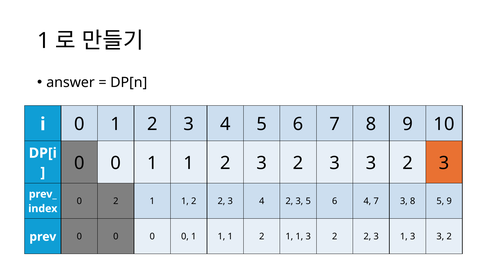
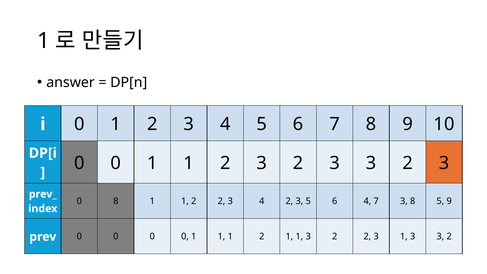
0 2: 2 -> 8
